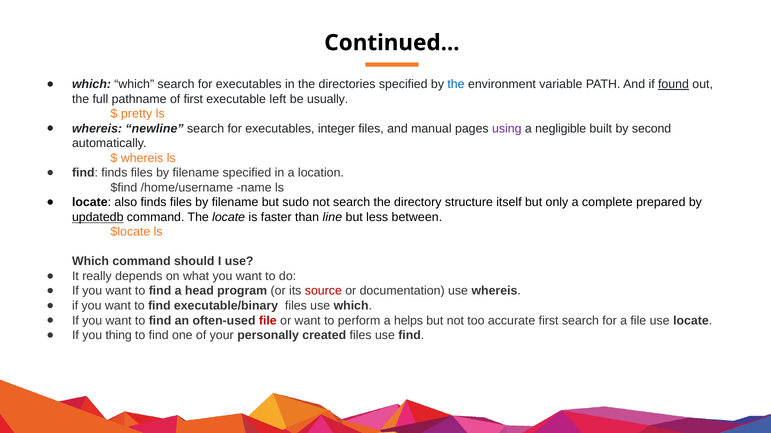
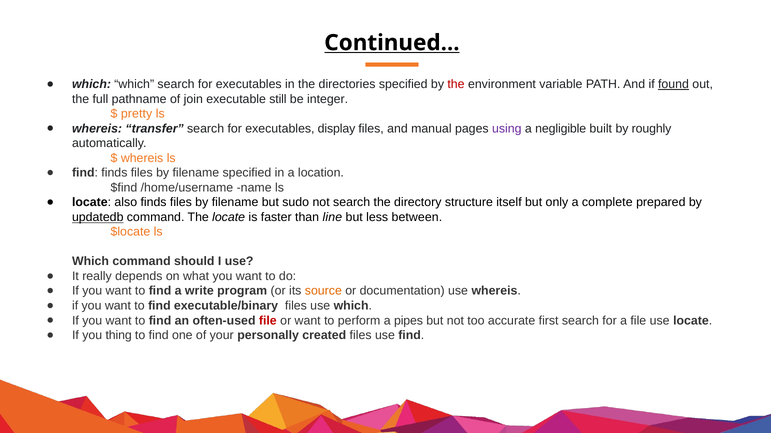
Continued underline: none -> present
the at (456, 84) colour: blue -> red
of first: first -> join
left: left -> still
usually: usually -> integer
newline: newline -> transfer
integer: integer -> display
second: second -> roughly
head: head -> write
source colour: red -> orange
helps: helps -> pipes
